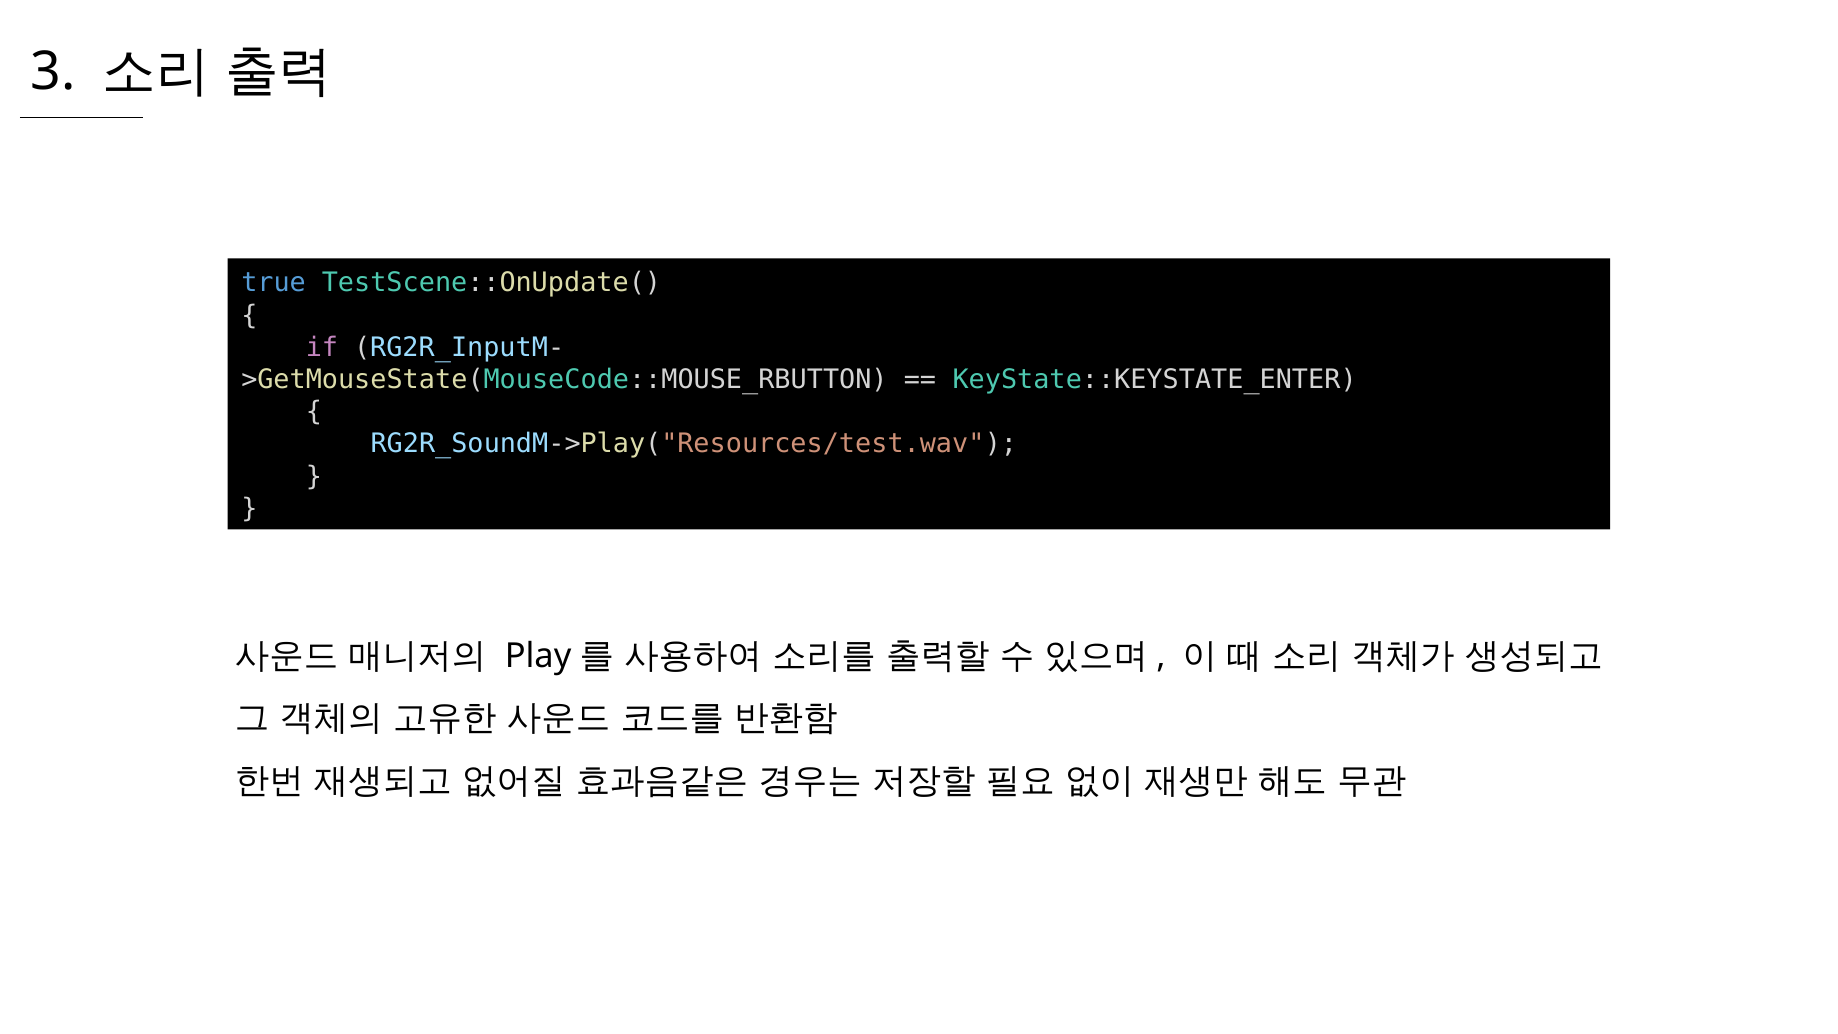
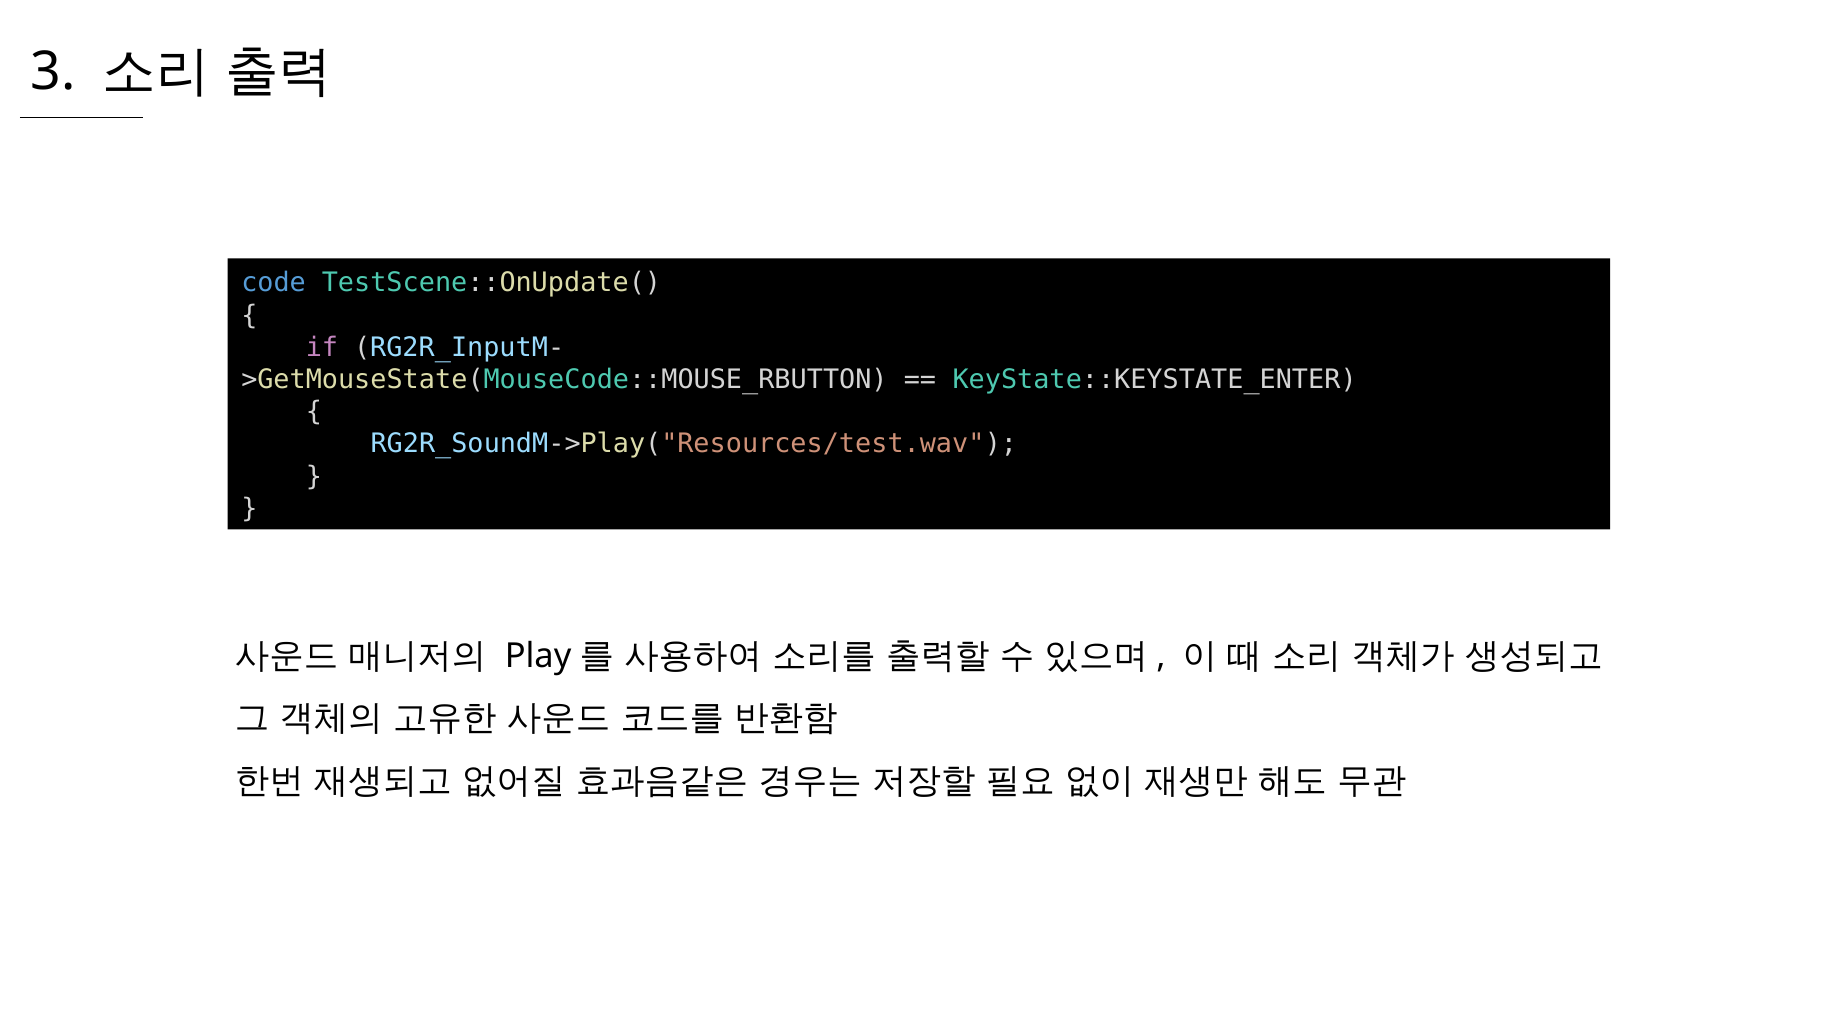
true: true -> code
